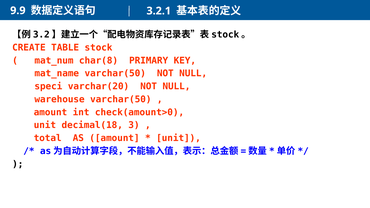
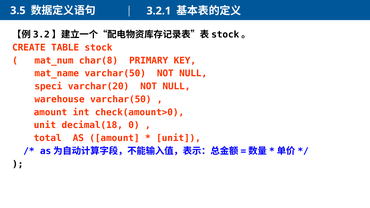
9.9: 9.9 -> 3.5
3: 3 -> 0
